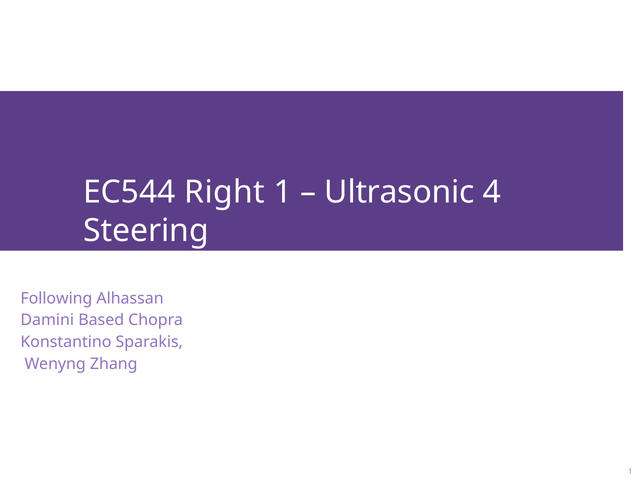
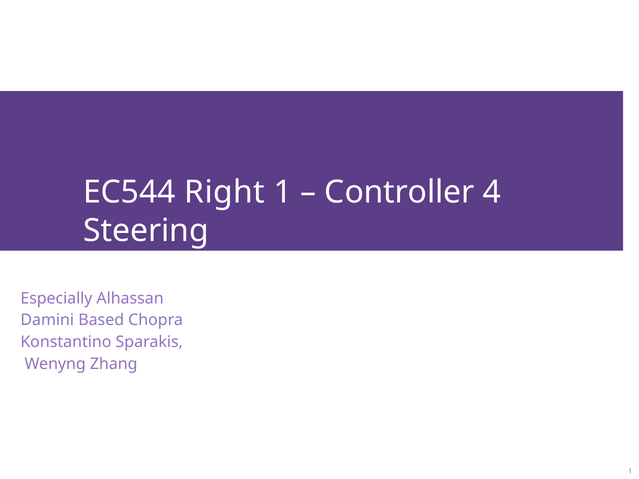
Ultrasonic: Ultrasonic -> Controller
Following: Following -> Especially
